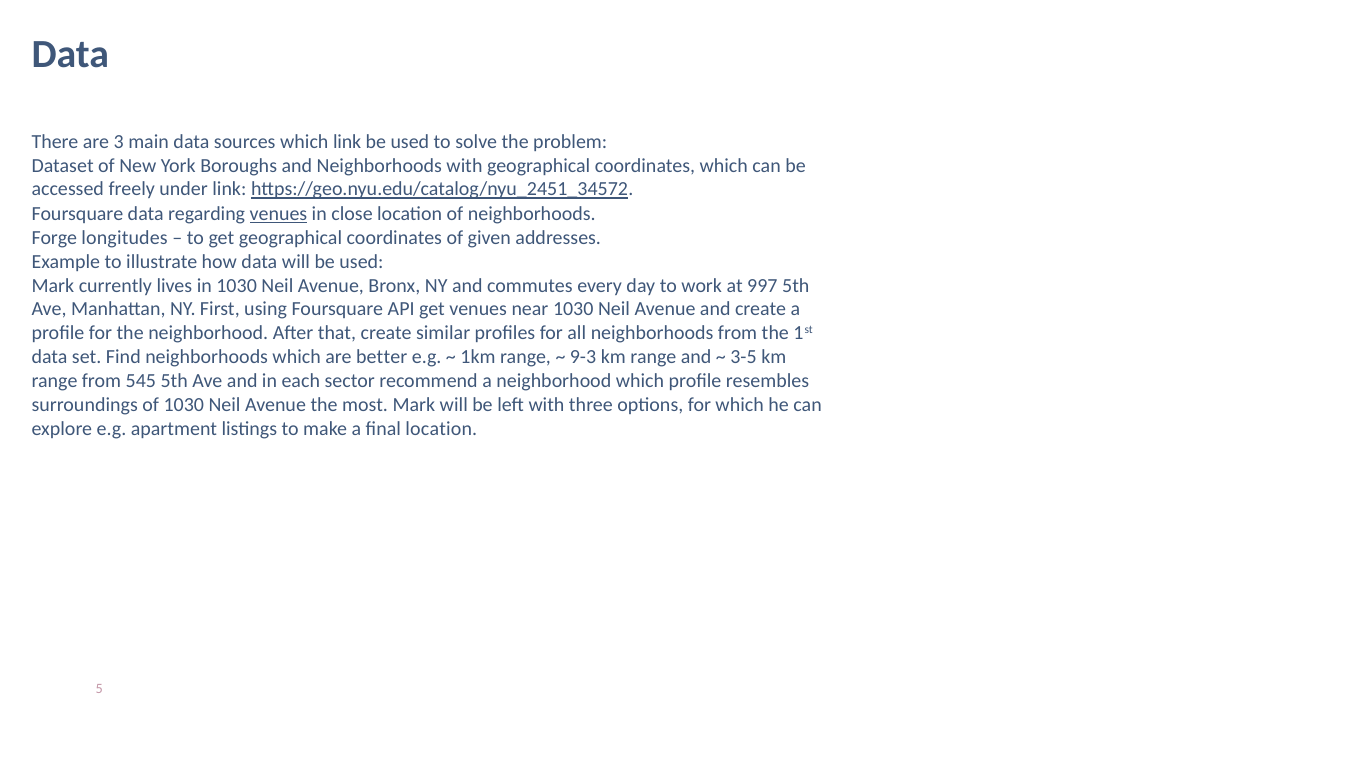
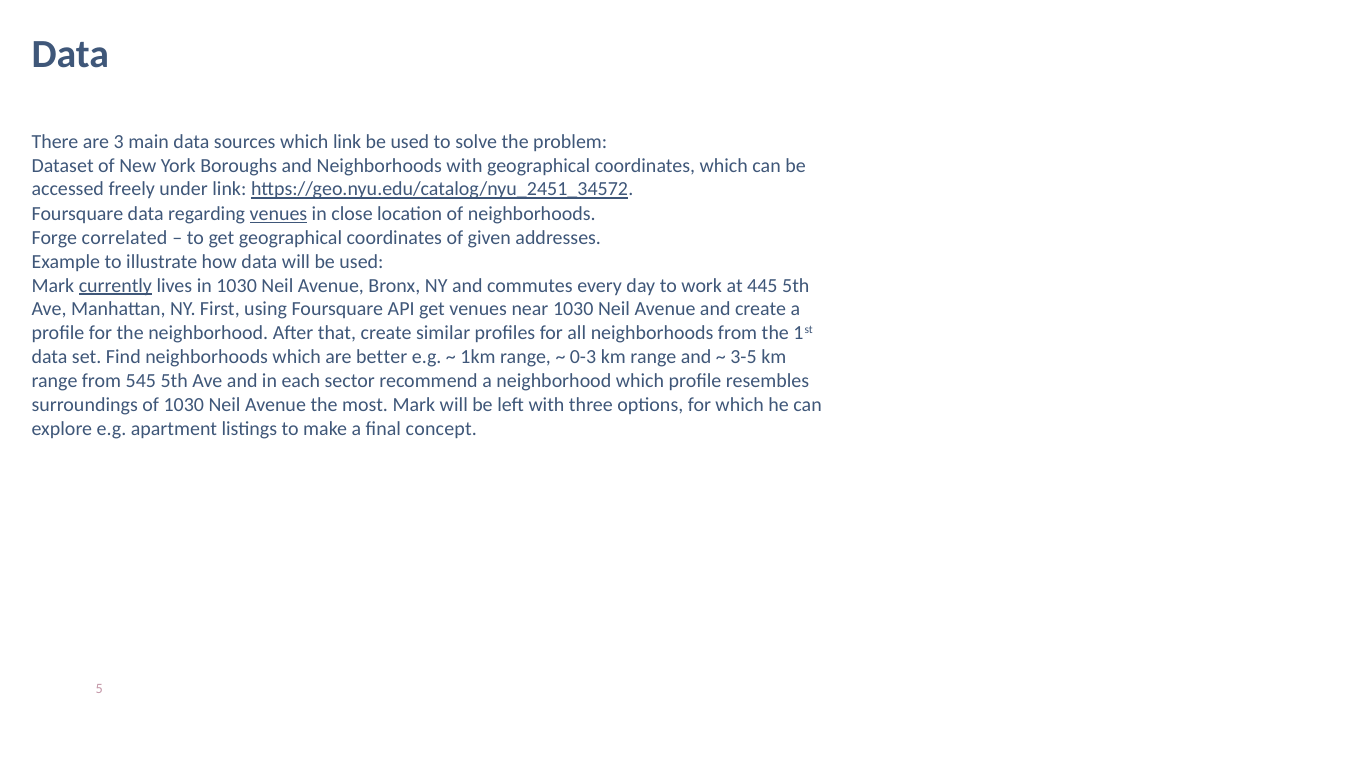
longitudes: longitudes -> correlated
currently underline: none -> present
997: 997 -> 445
9-3: 9-3 -> 0-3
final location: location -> concept
